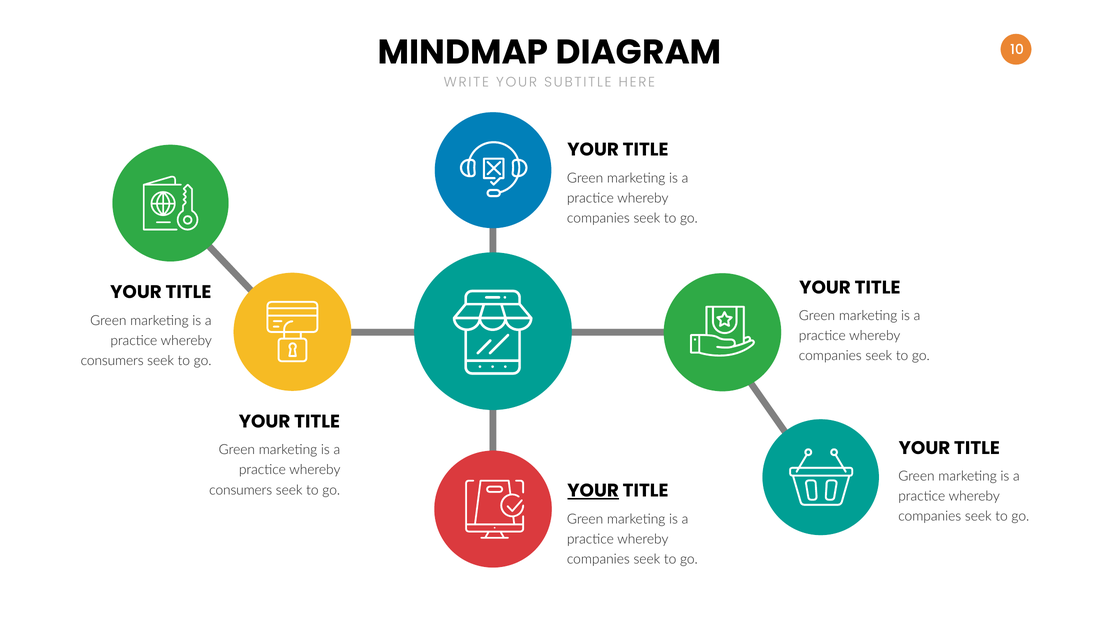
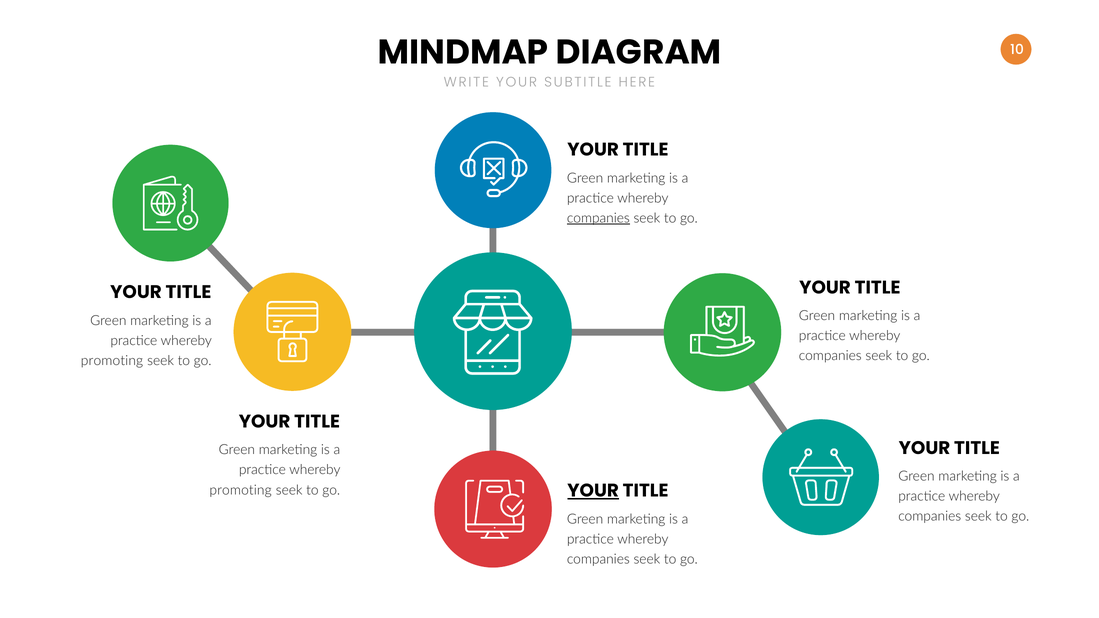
companies at (598, 218) underline: none -> present
consumers at (112, 361): consumers -> promoting
consumers at (241, 490): consumers -> promoting
